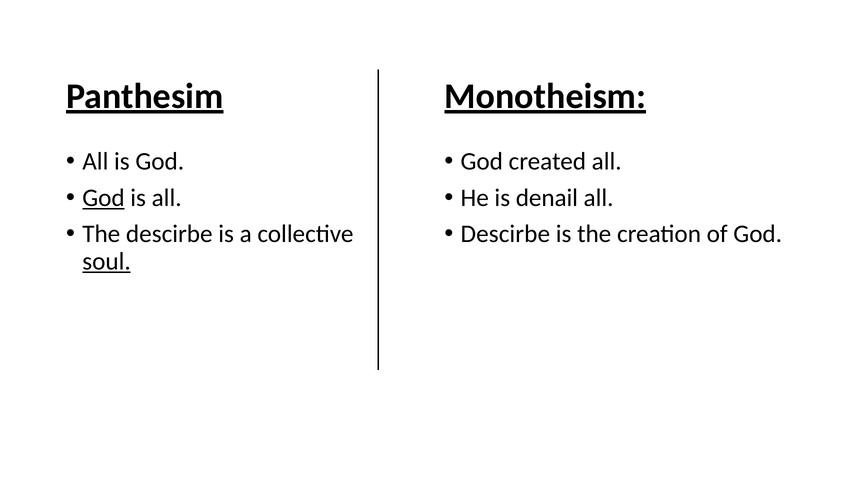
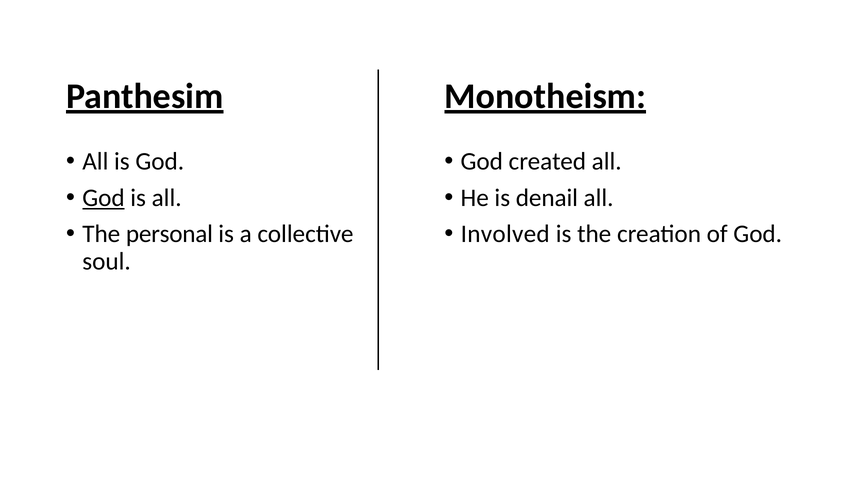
The descirbe: descirbe -> personal
Descirbe at (505, 234): Descirbe -> Involved
soul underline: present -> none
